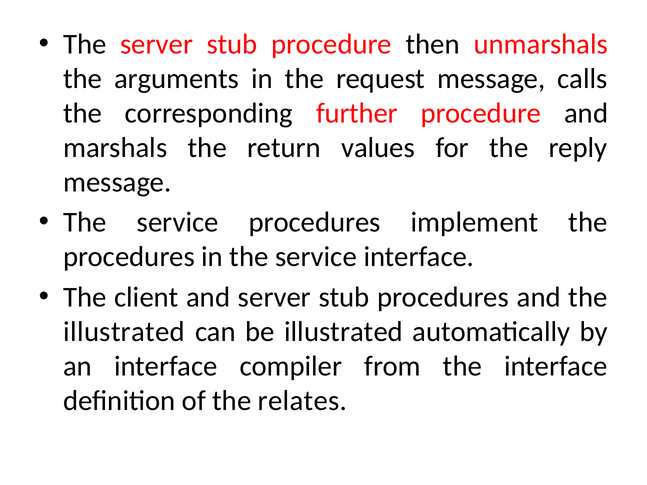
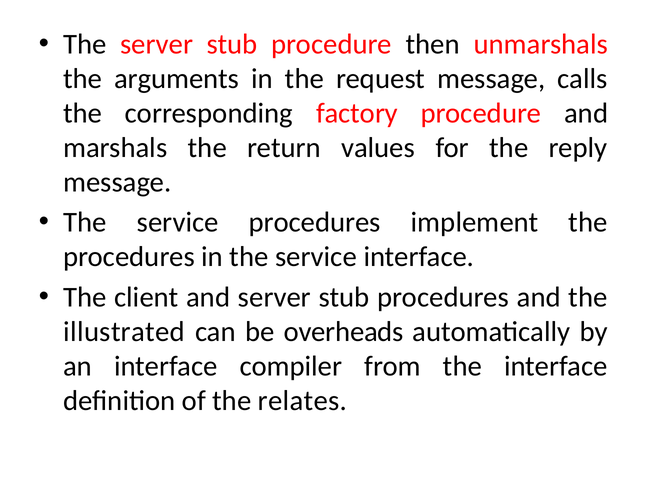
further: further -> factory
be illustrated: illustrated -> overheads
